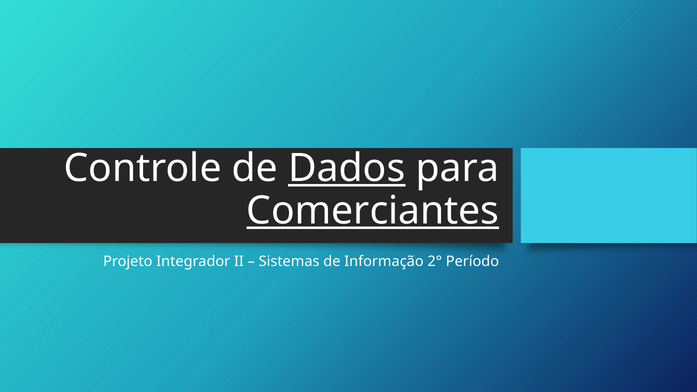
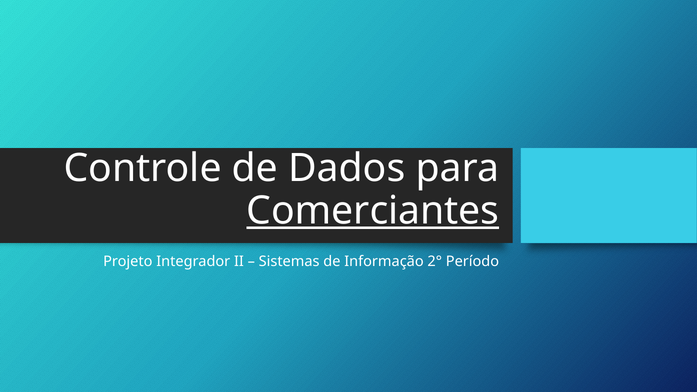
Dados underline: present -> none
